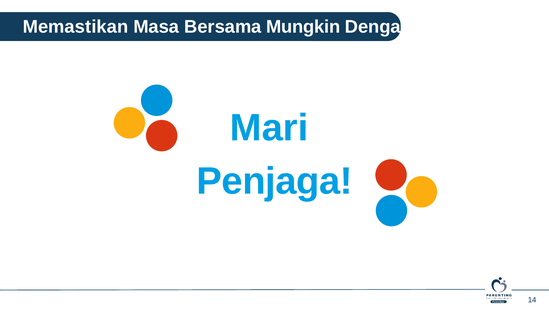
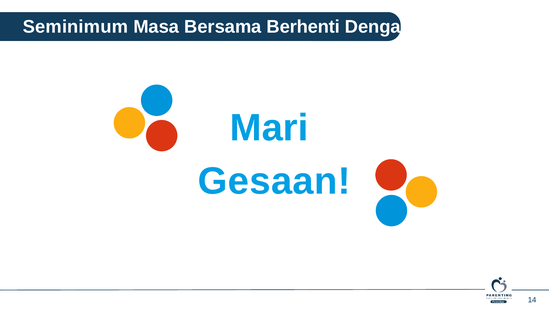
Memastikan: Memastikan -> Seminimum
Mungkin: Mungkin -> Berhenti
Penjaga: Penjaga -> Gesaan
